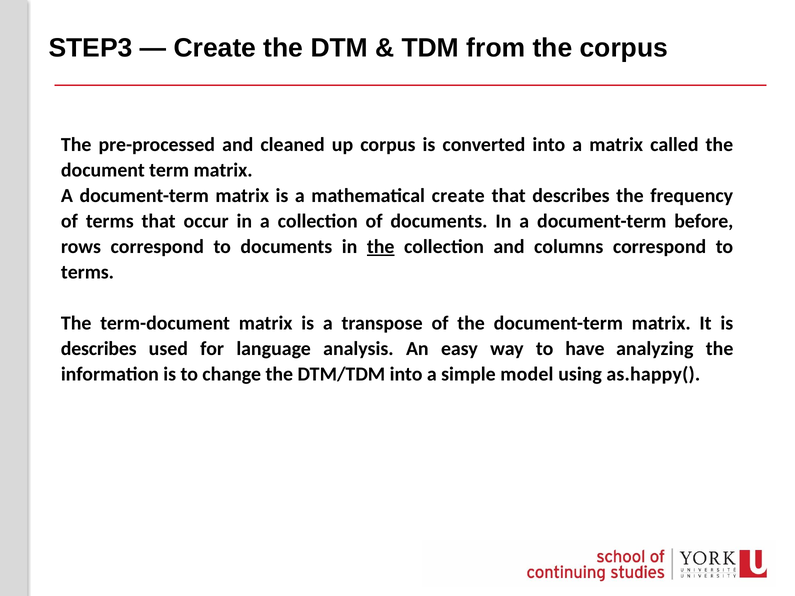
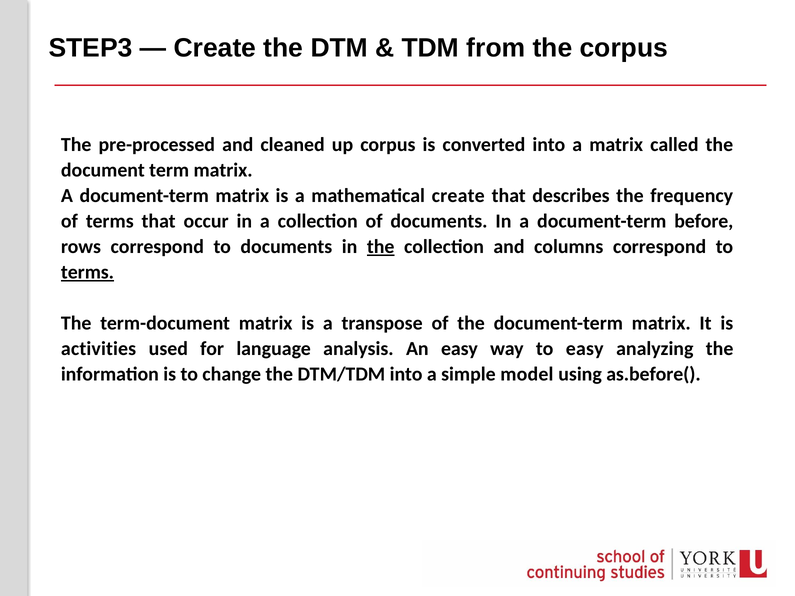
terms at (87, 272) underline: none -> present
describes at (99, 349): describes -> activities
to have: have -> easy
as.happy(: as.happy( -> as.before(
